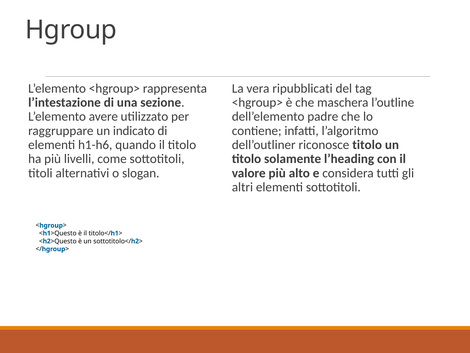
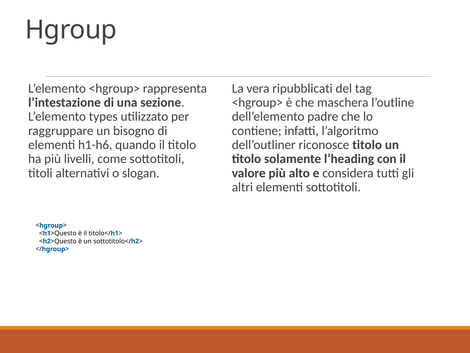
avere: avere -> types
indicato: indicato -> bisogno
